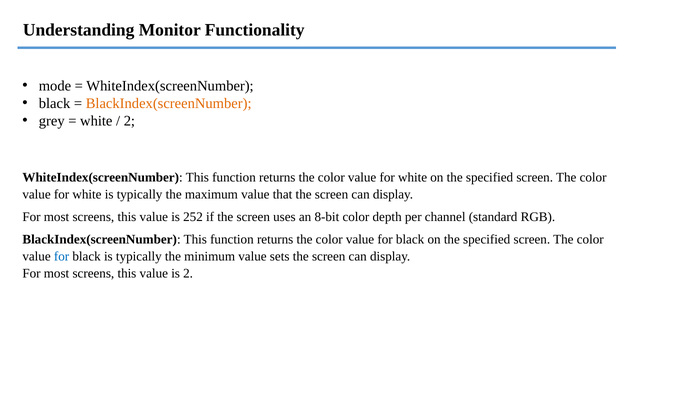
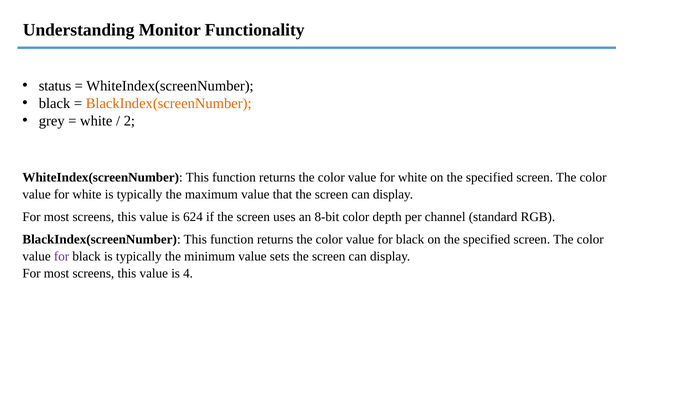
mode: mode -> status
252: 252 -> 624
for at (62, 256) colour: blue -> purple
is 2: 2 -> 4
